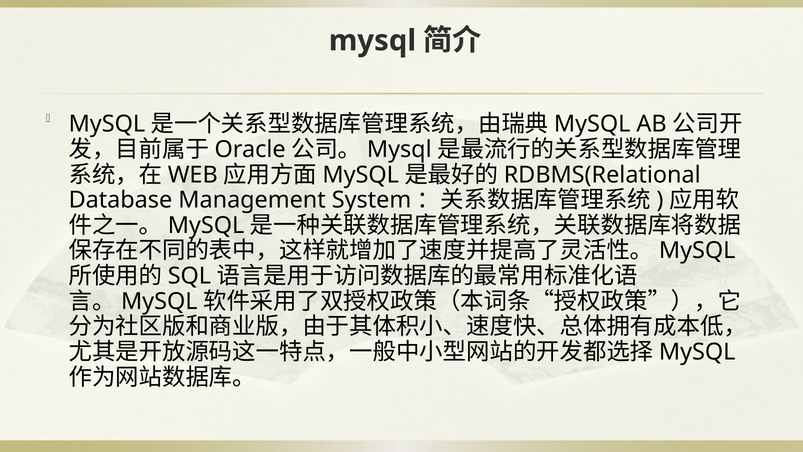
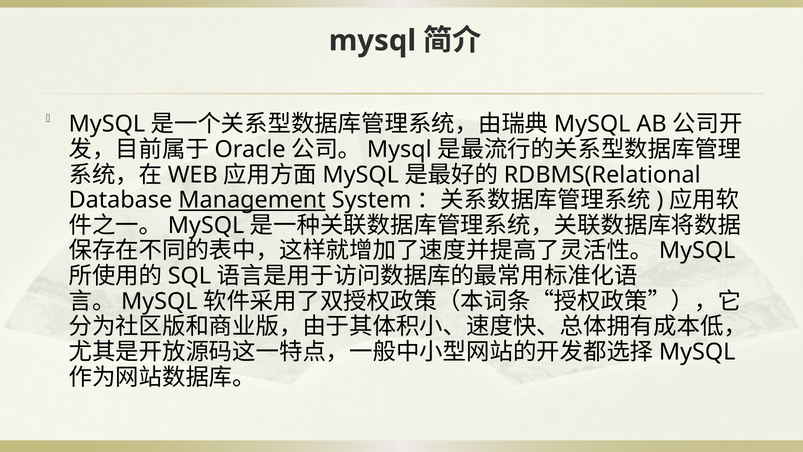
Management underline: none -> present
